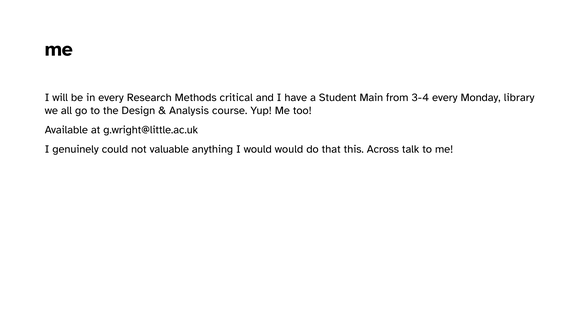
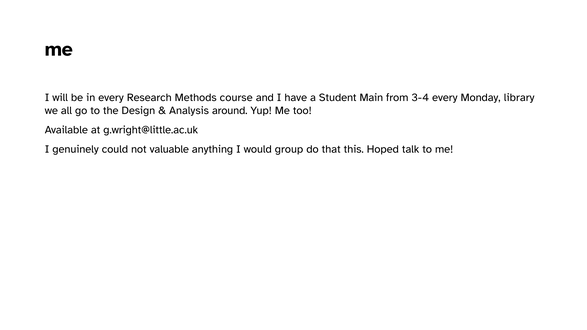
critical: critical -> course
course: course -> around
would would: would -> group
Across: Across -> Hoped
